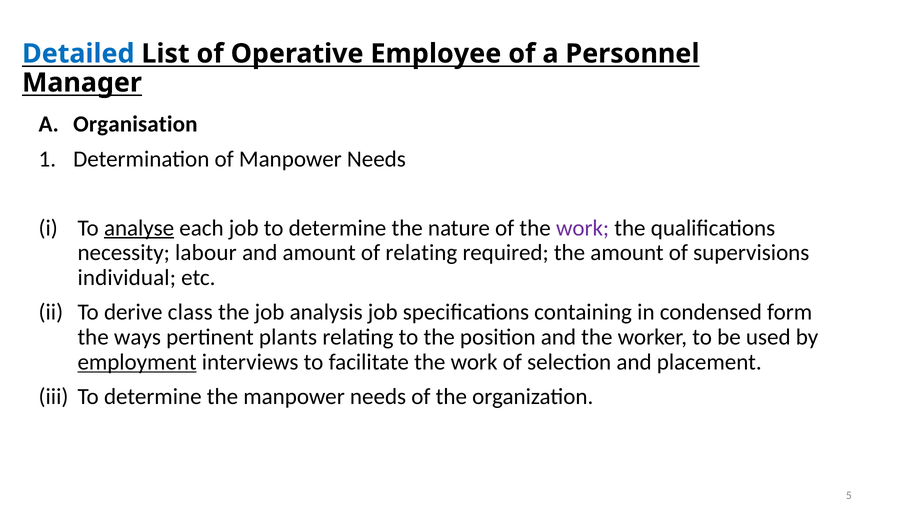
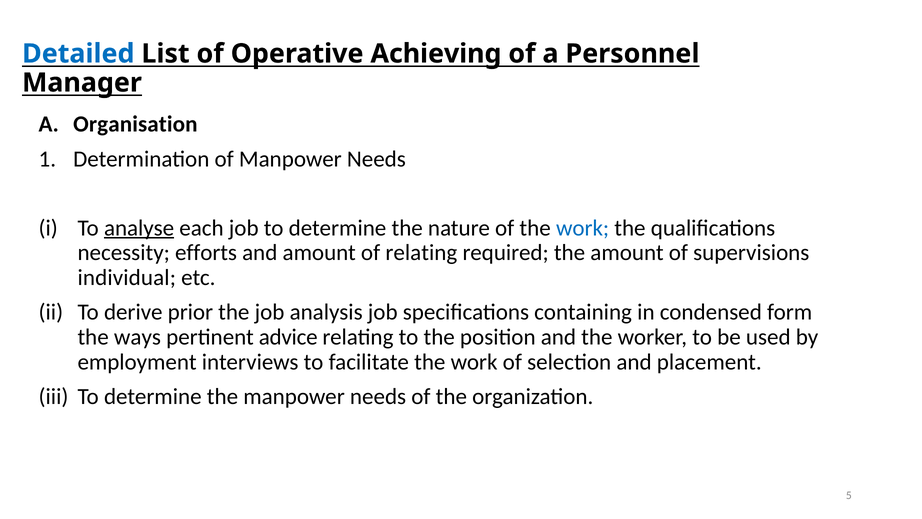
Employee: Employee -> Achieving
work at (583, 228) colour: purple -> blue
labour: labour -> efforts
class: class -> prior
plants: plants -> advice
employment underline: present -> none
